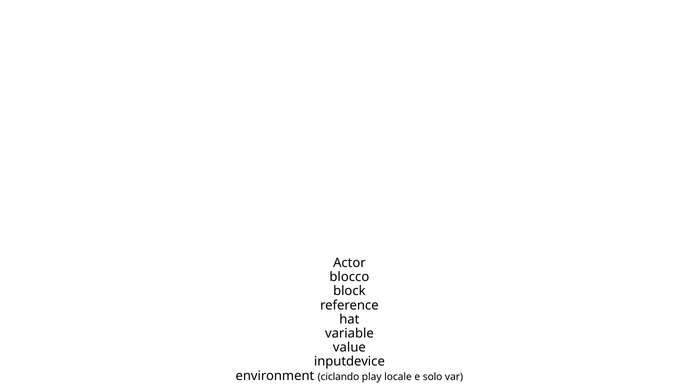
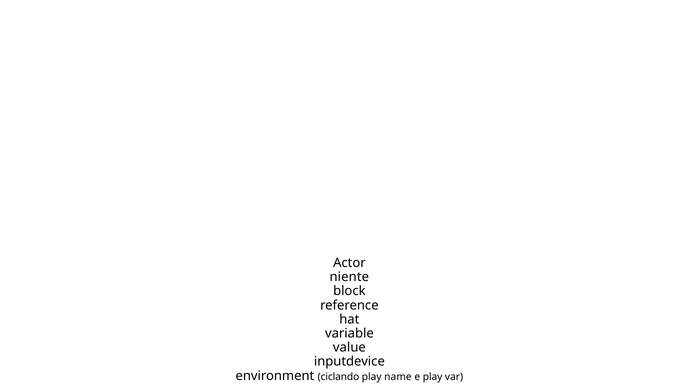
blocco: blocco -> niente
locale: locale -> name
e solo: solo -> play
